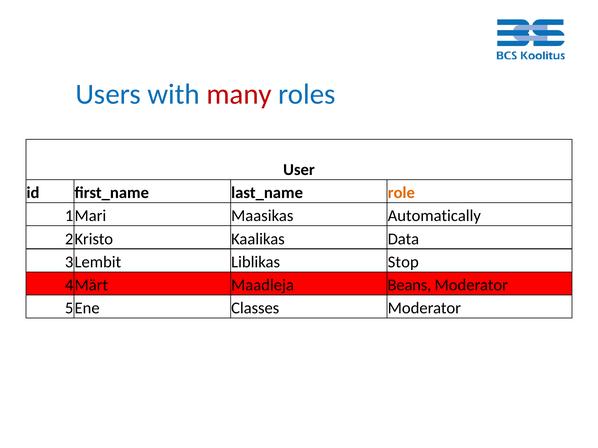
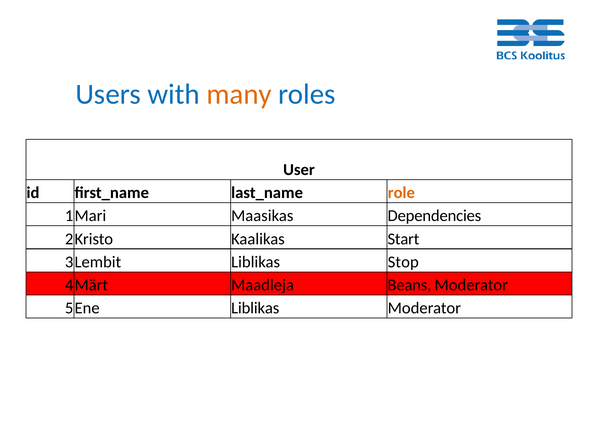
many colour: red -> orange
Automatically: Automatically -> Dependencies
Data: Data -> Start
Classes at (255, 308): Classes -> Liblikas
